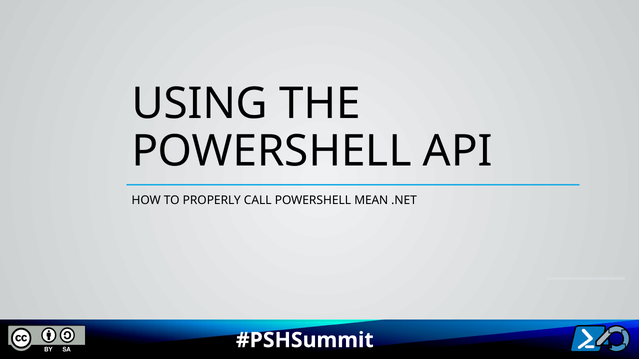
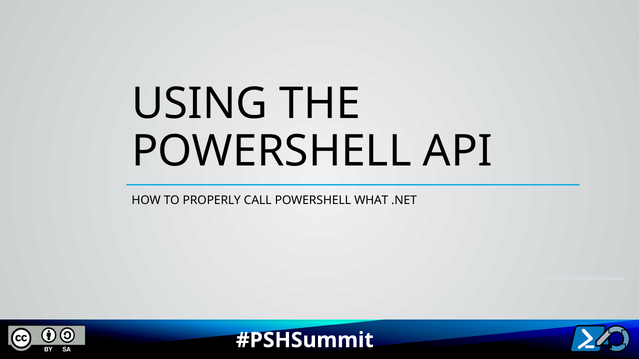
MEAN: MEAN -> WHAT
